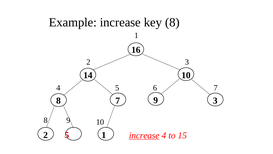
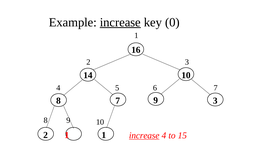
increase at (120, 22) underline: none -> present
key 8: 8 -> 0
2 5: 5 -> 1
